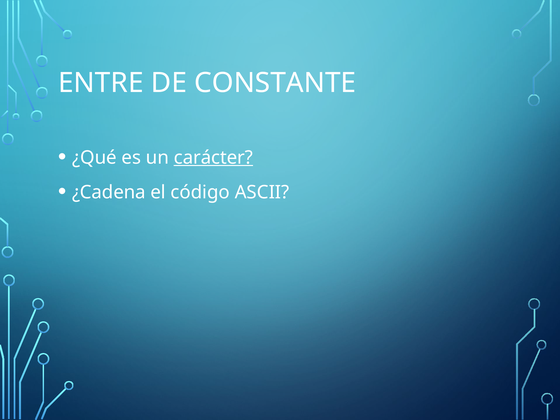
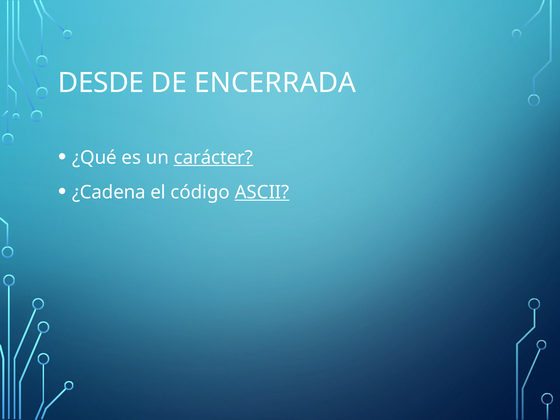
ENTRE: ENTRE -> DESDE
CONSTANTE: CONSTANTE -> ENCERRADA
ASCII underline: none -> present
